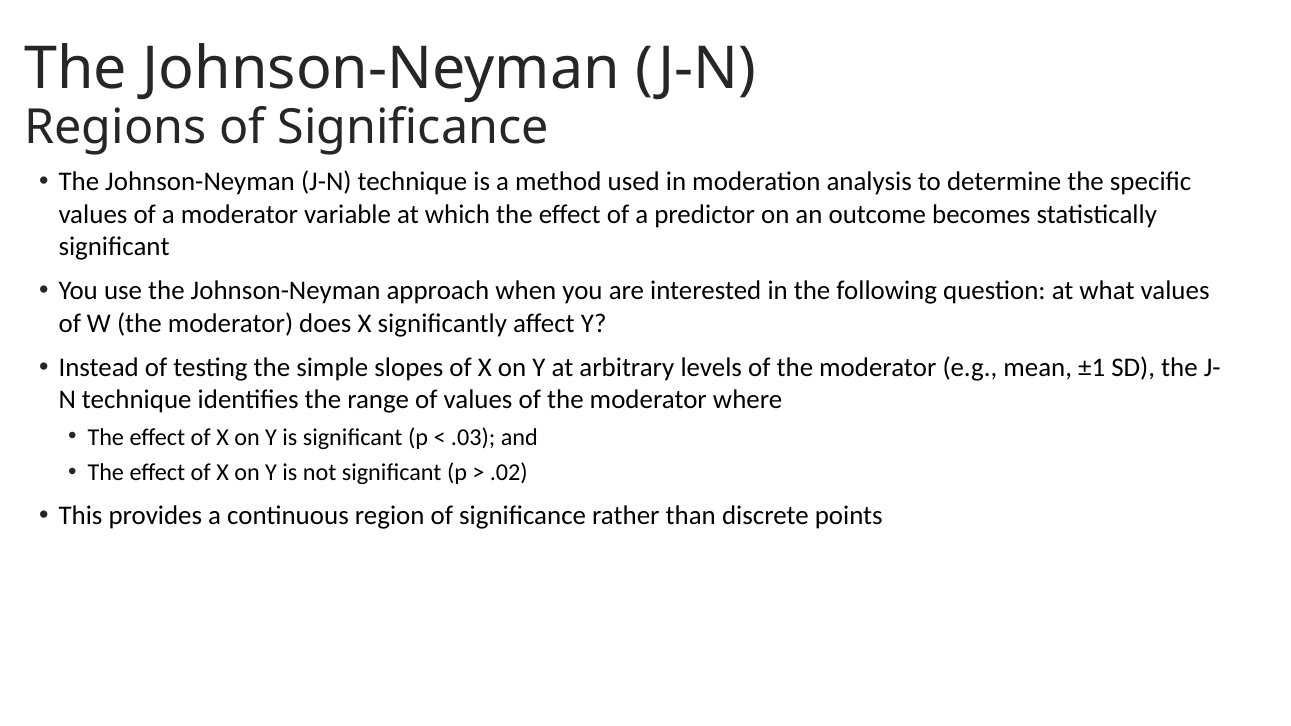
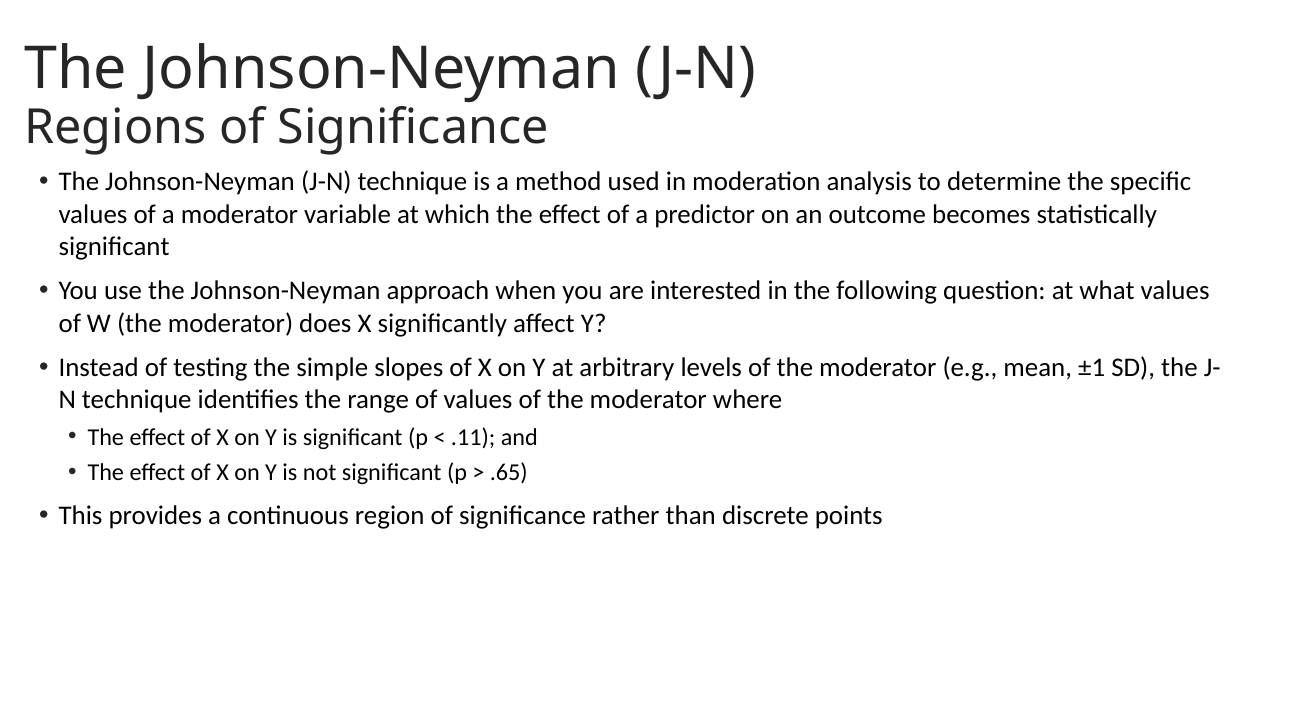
.03: .03 -> .11
.02: .02 -> .65
